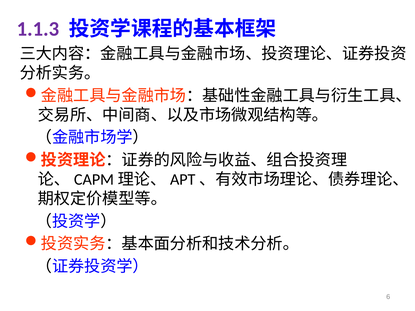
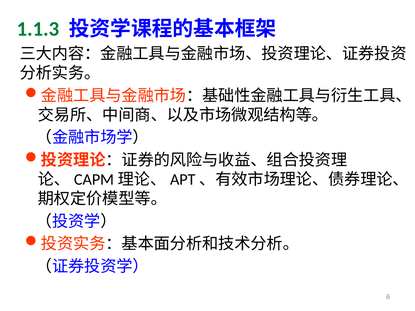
1.1.3 colour: purple -> green
